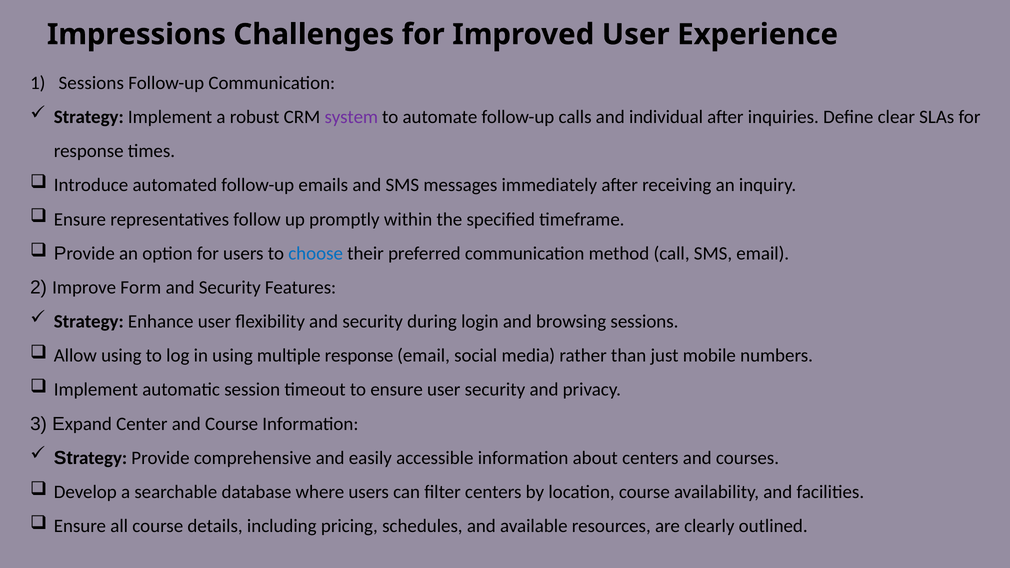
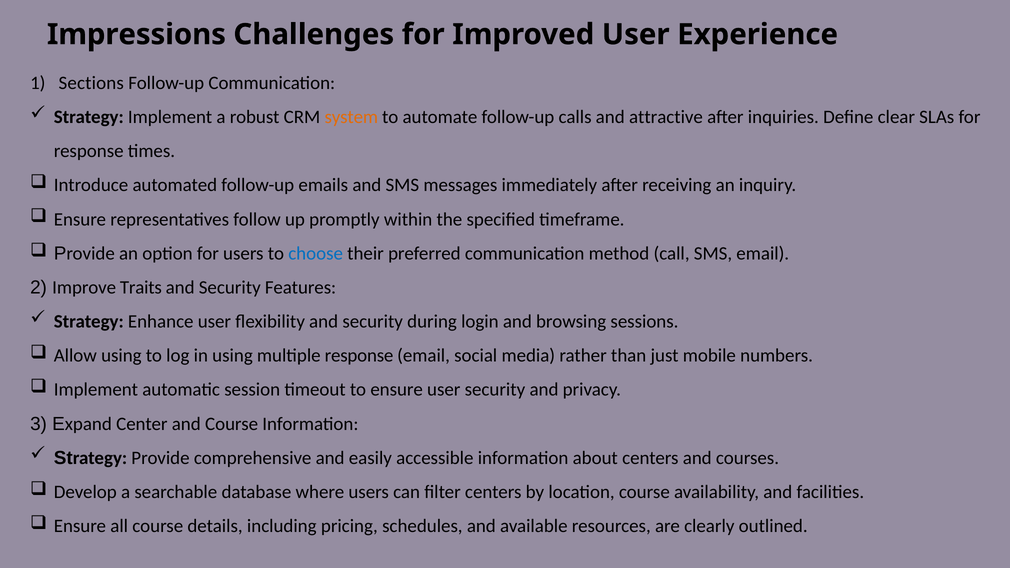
Sessions at (91, 83): Sessions -> Sections
system colour: purple -> orange
individual: individual -> attractive
Form: Form -> Traits
